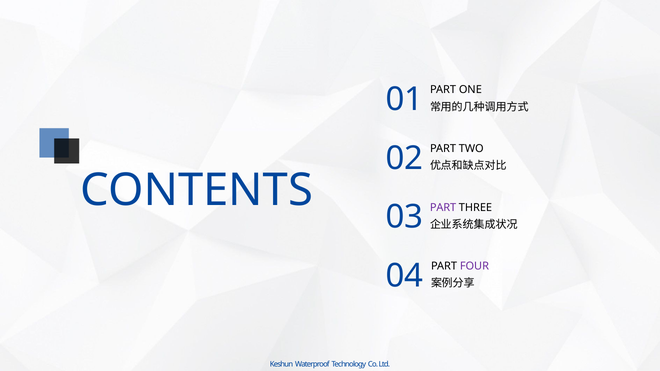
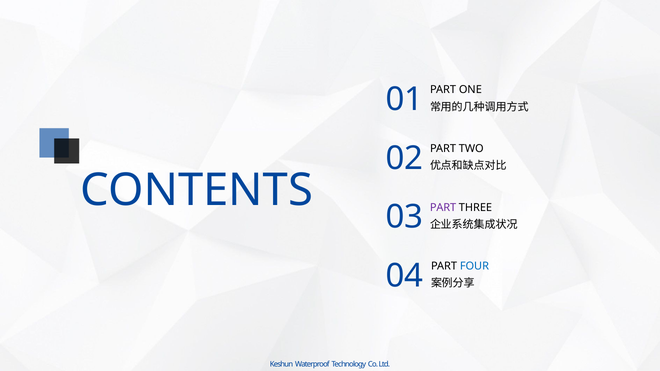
FOUR colour: purple -> blue
